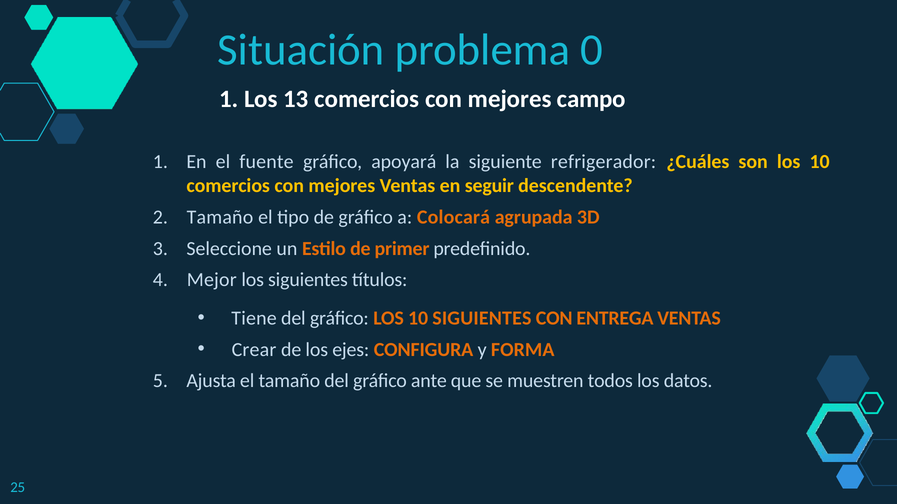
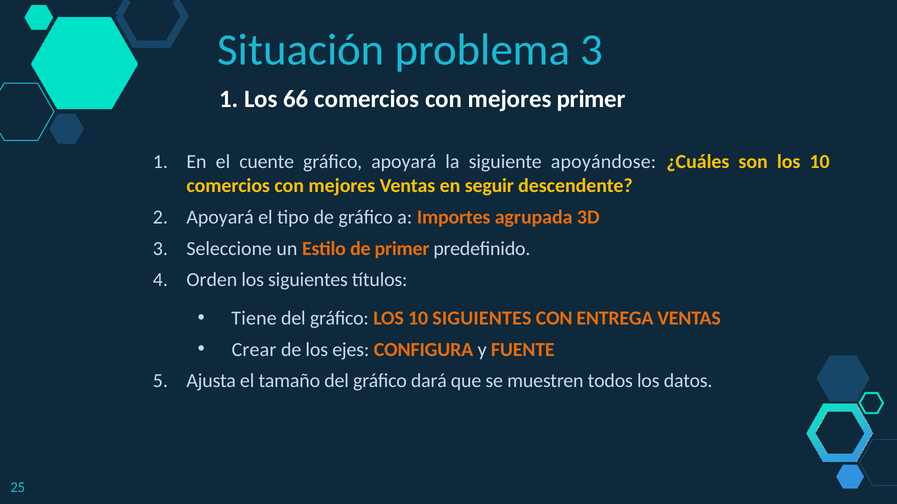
problema 0: 0 -> 3
13: 13 -> 66
mejores campo: campo -> primer
fuente: fuente -> cuente
refrigerador: refrigerador -> apoyándose
2 Tamaño: Tamaño -> Apoyará
Colocará: Colocará -> Importes
Mejor: Mejor -> Orden
FORMA: FORMA -> FUENTE
ante: ante -> dará
